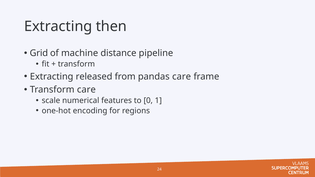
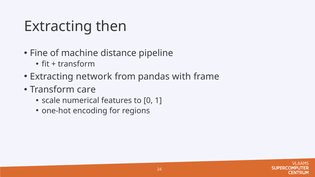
Grid: Grid -> Fine
released: released -> network
pandas care: care -> with
